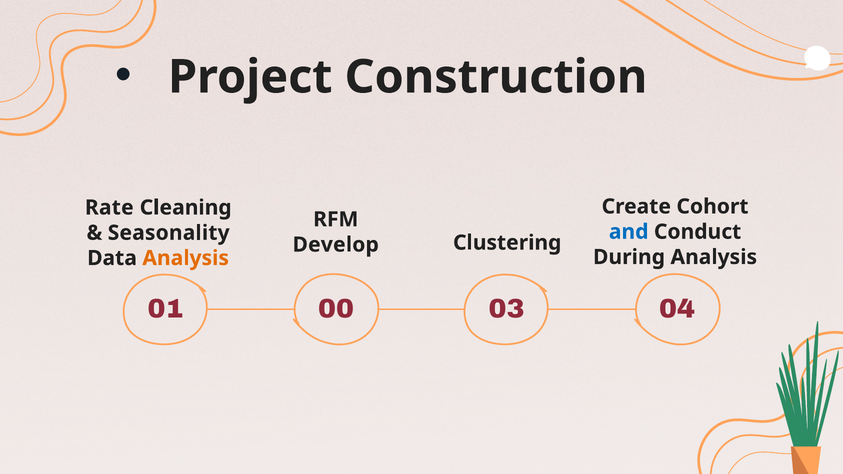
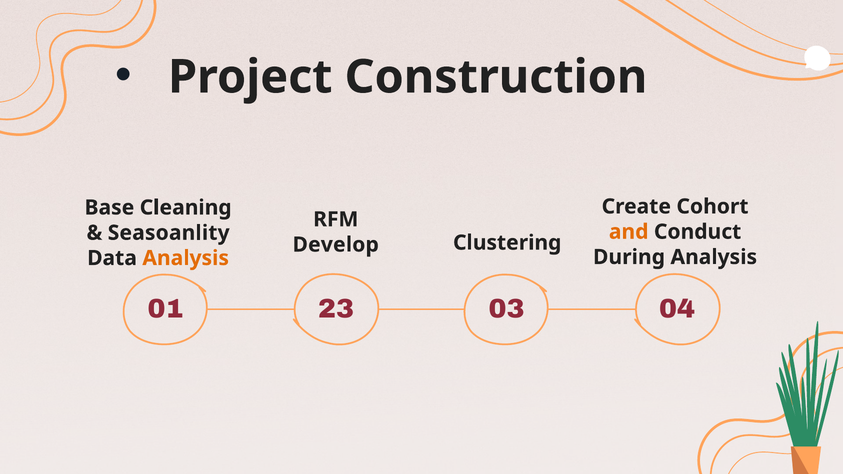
Rate: Rate -> Base
and colour: blue -> orange
Seasonality: Seasonality -> Seasoanlity
00: 00 -> 23
